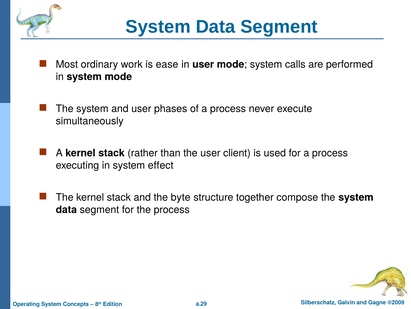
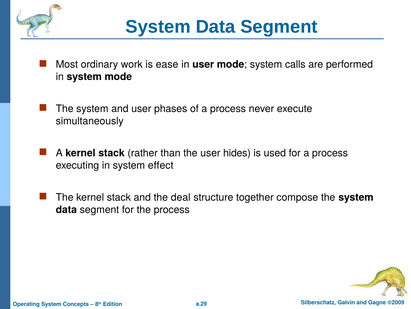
client: client -> hides
byte: byte -> deal
